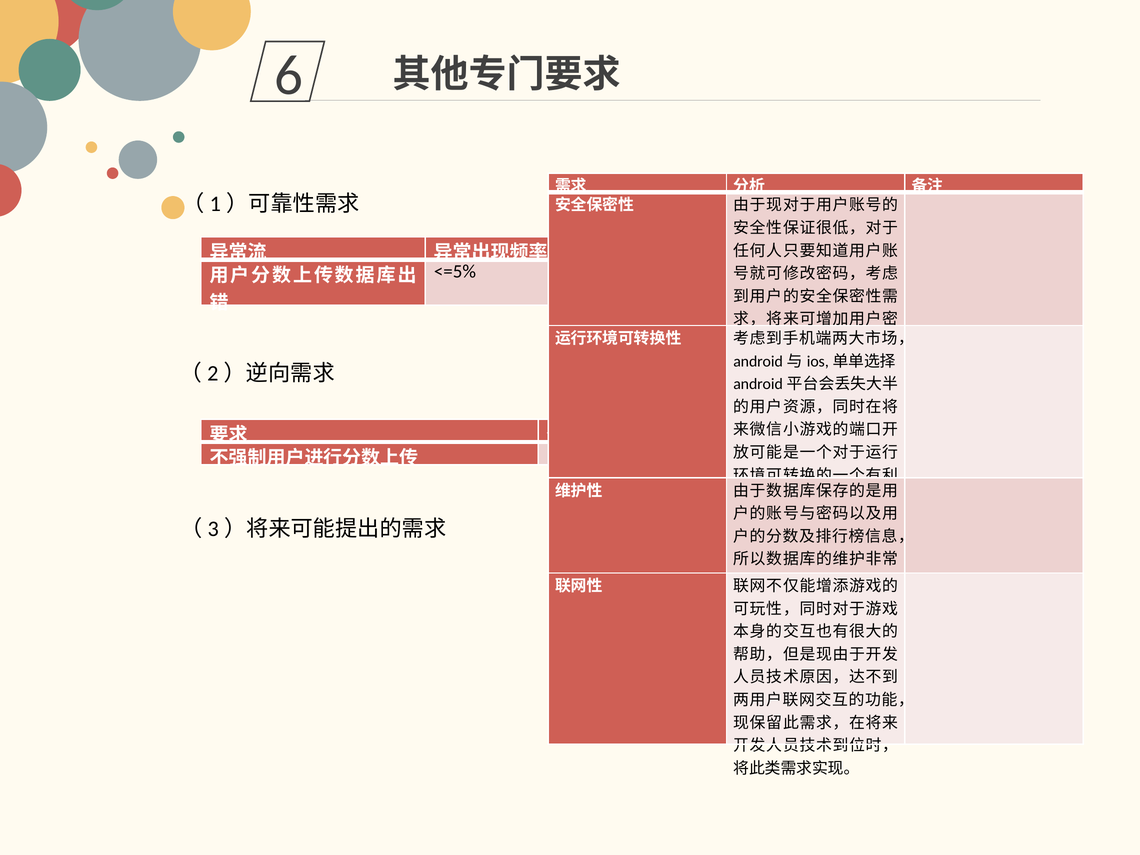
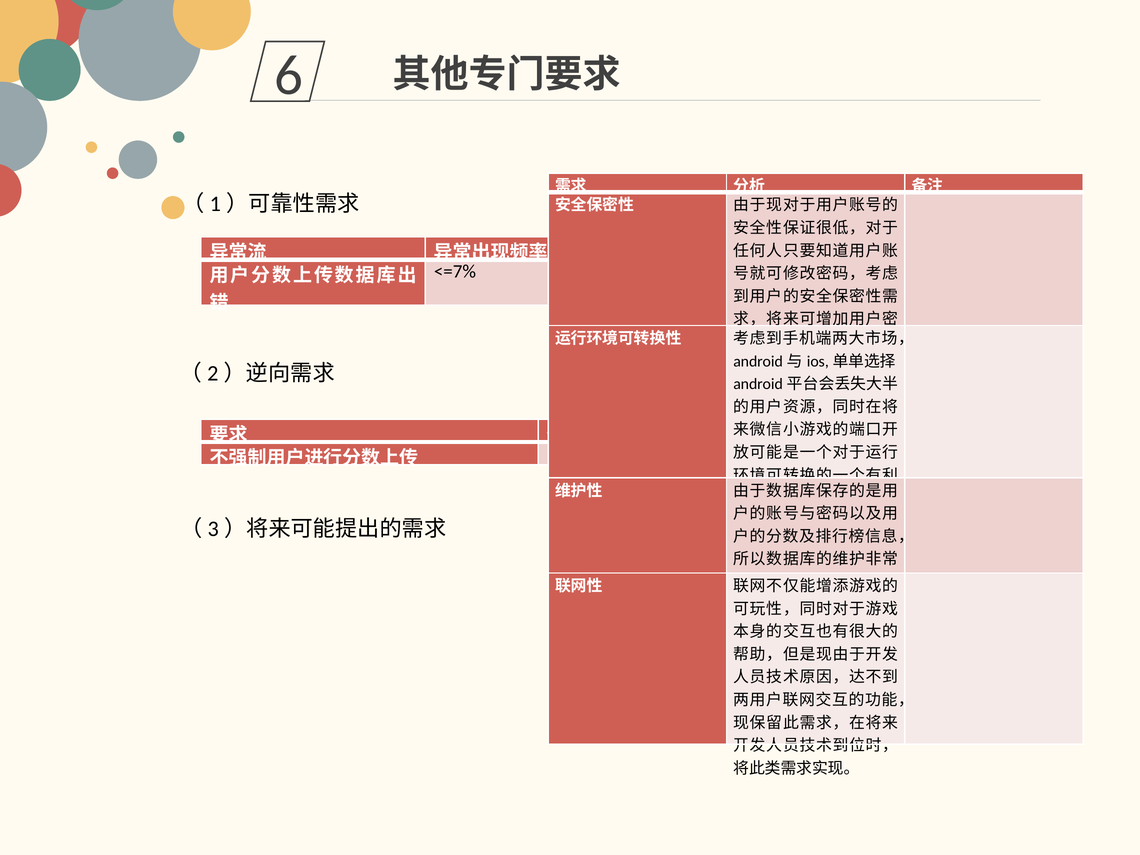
<=5%: <=5% -> <=7%
